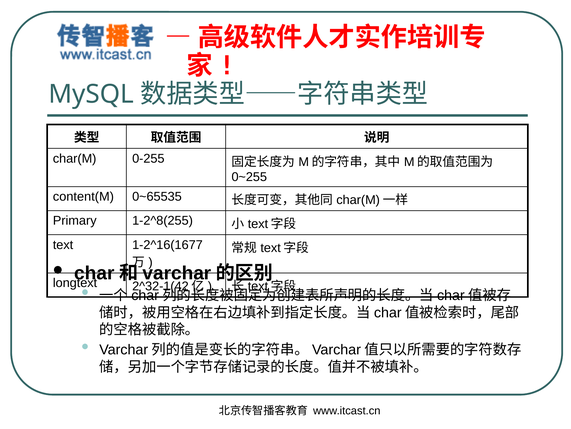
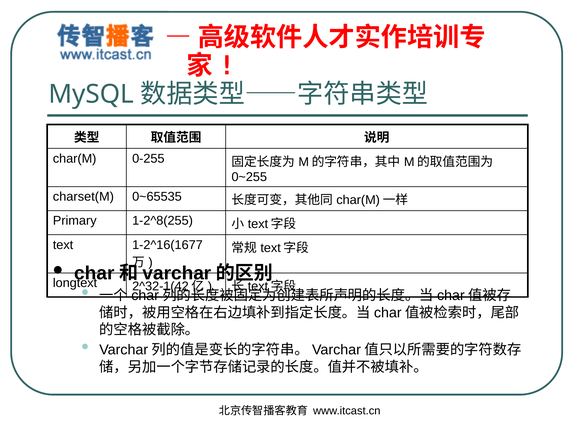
content(M: content(M -> charset(M
